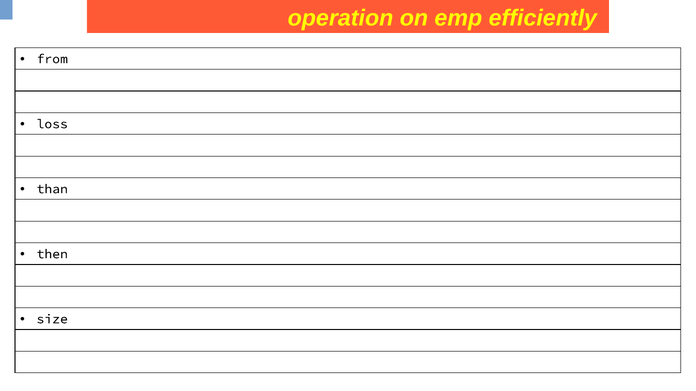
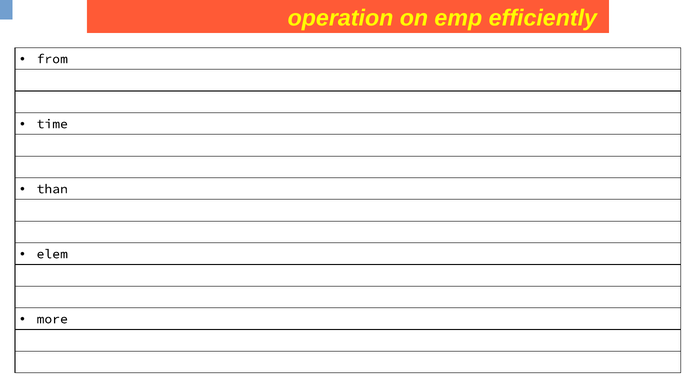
loss: loss -> time
then: then -> elem
size: size -> more
